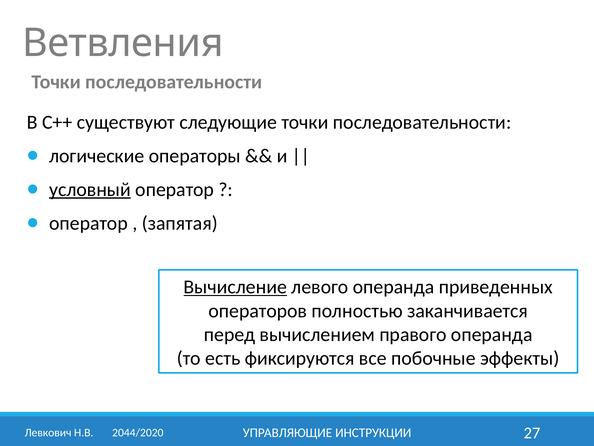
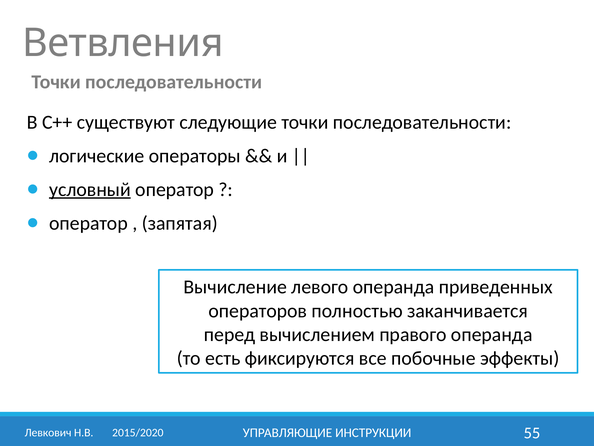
Вычисление underline: present -> none
27: 27 -> 55
2044/2020: 2044/2020 -> 2015/2020
